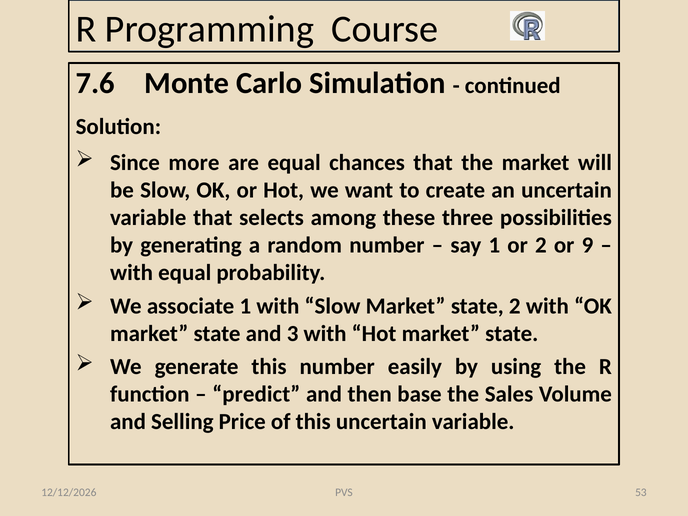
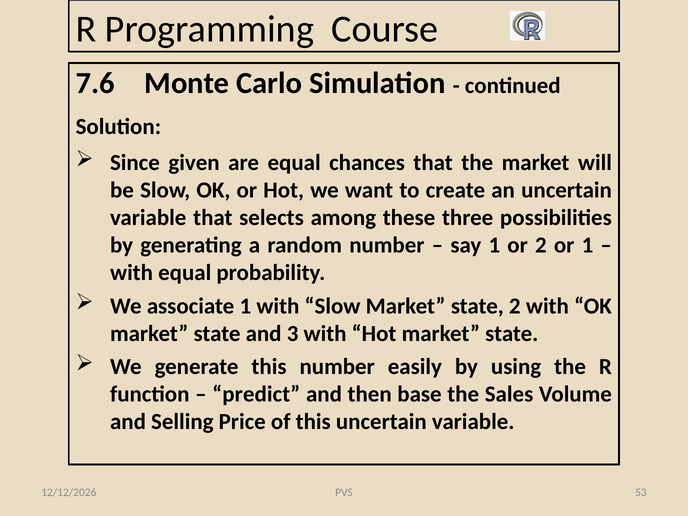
more: more -> given
or 9: 9 -> 1
